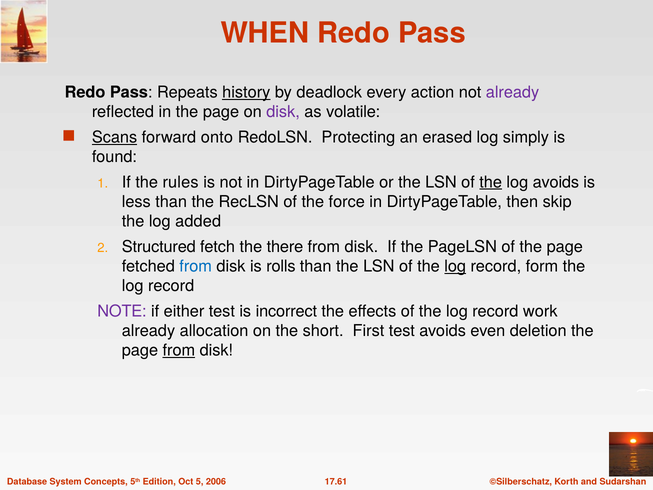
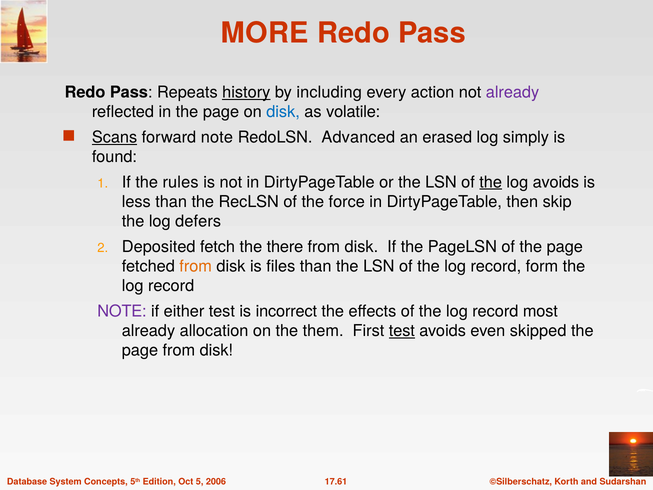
WHEN: WHEN -> MORE
deadlock: deadlock -> including
disk at (283, 112) colour: purple -> blue
forward onto: onto -> note
Protecting: Protecting -> Advanced
added: added -> defers
Structured: Structured -> Deposited
from at (196, 266) colour: blue -> orange
rolls: rolls -> files
log at (455, 266) underline: present -> none
work: work -> most
short: short -> them
test at (402, 331) underline: none -> present
deletion: deletion -> skipped
from at (179, 350) underline: present -> none
